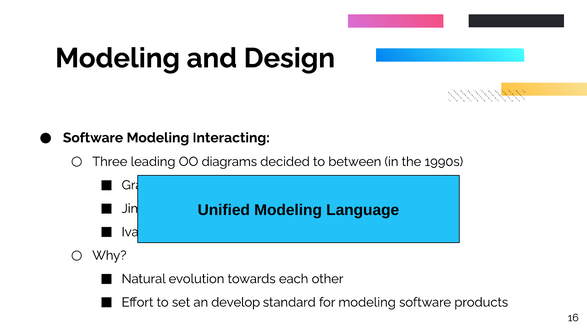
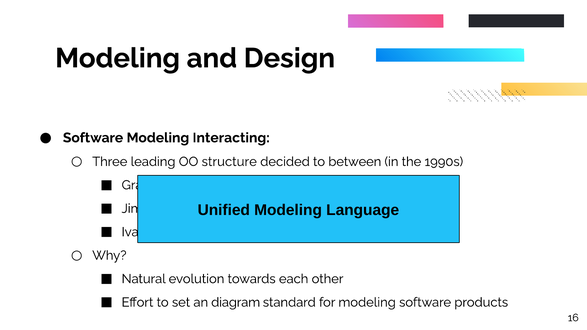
diagrams: diagrams -> structure
develop: develop -> diagram
